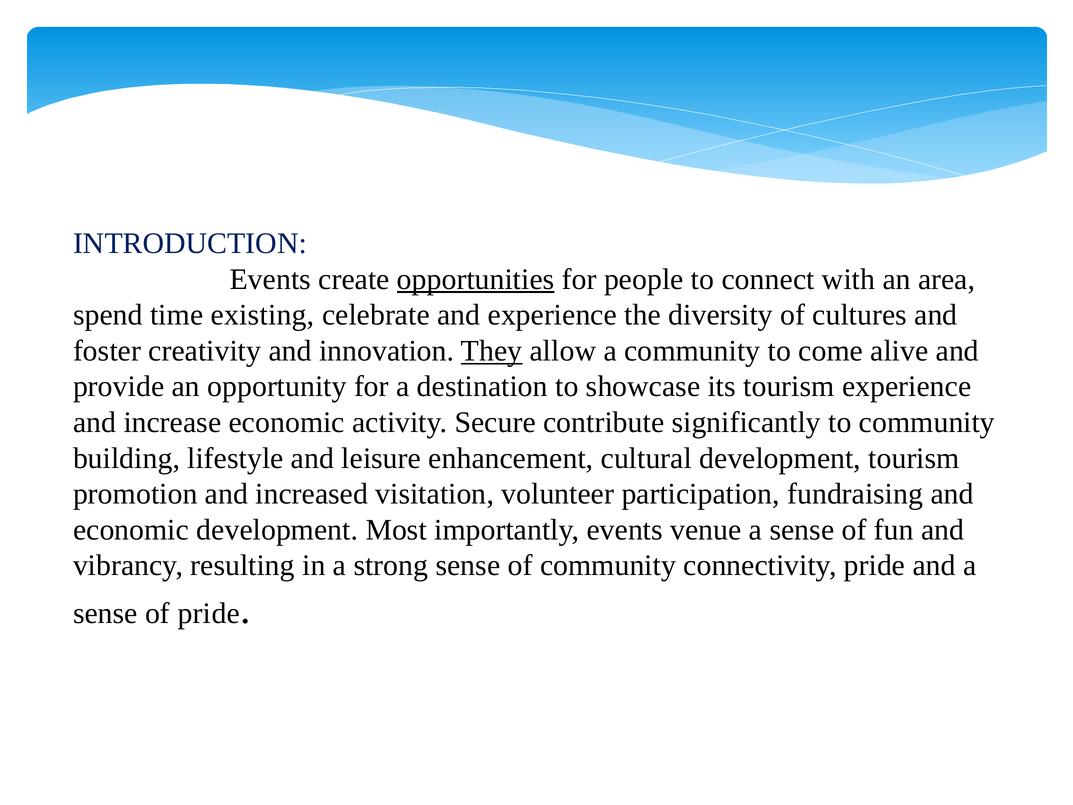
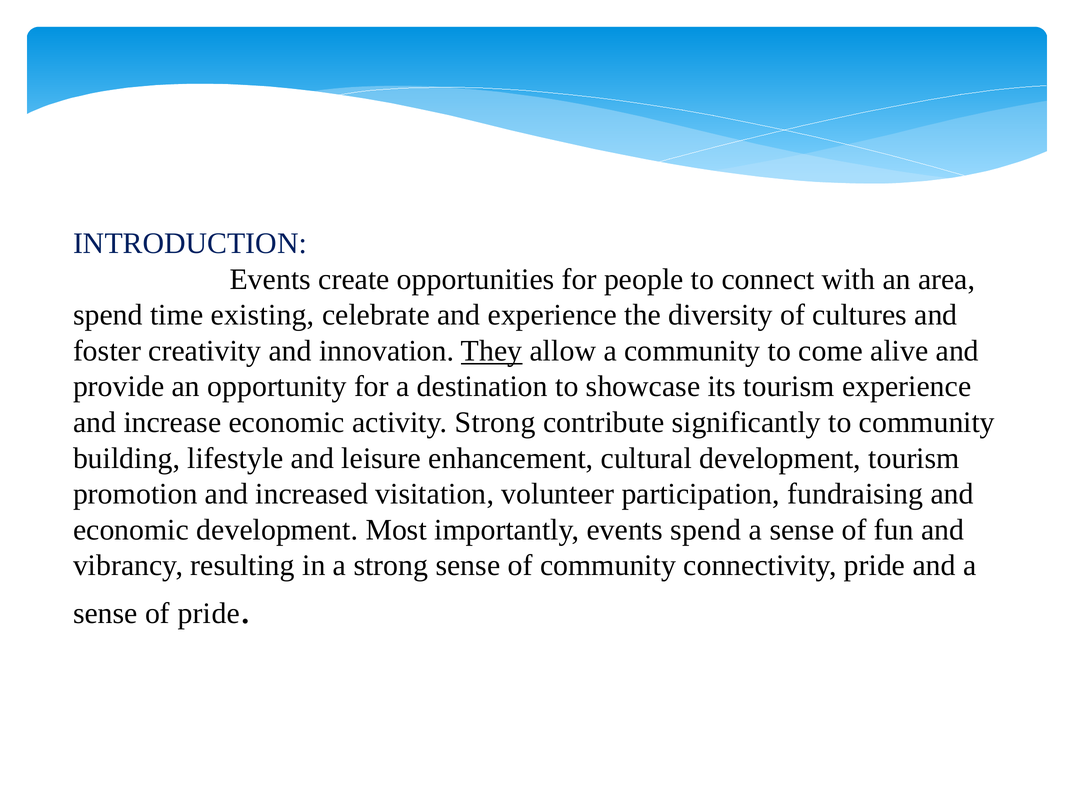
opportunities underline: present -> none
activity Secure: Secure -> Strong
events venue: venue -> spend
